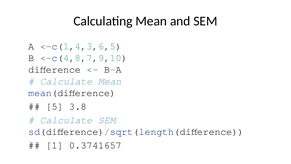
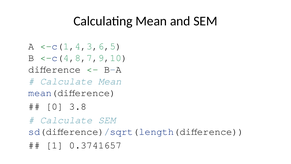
5: 5 -> 0
